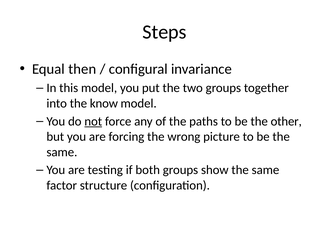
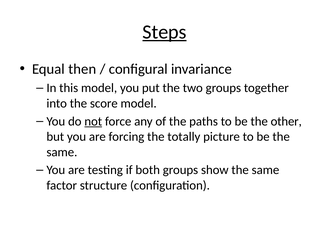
Steps underline: none -> present
know: know -> score
wrong: wrong -> totally
